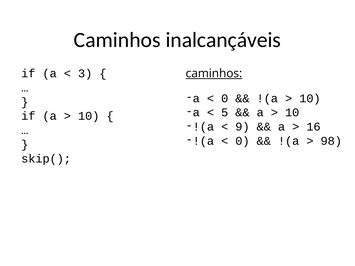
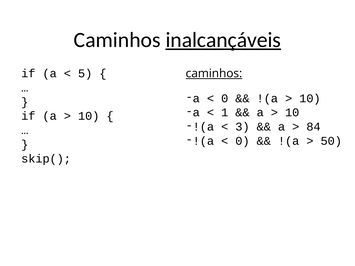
inalcançáveis underline: none -> present
3: 3 -> 5
5: 5 -> 1
9: 9 -> 3
16: 16 -> 84
98: 98 -> 50
